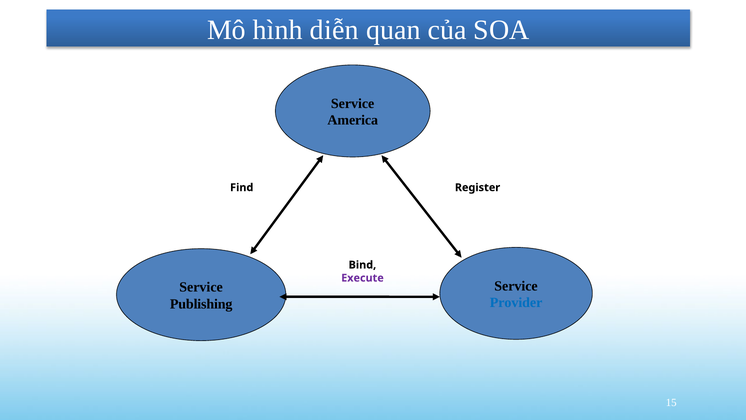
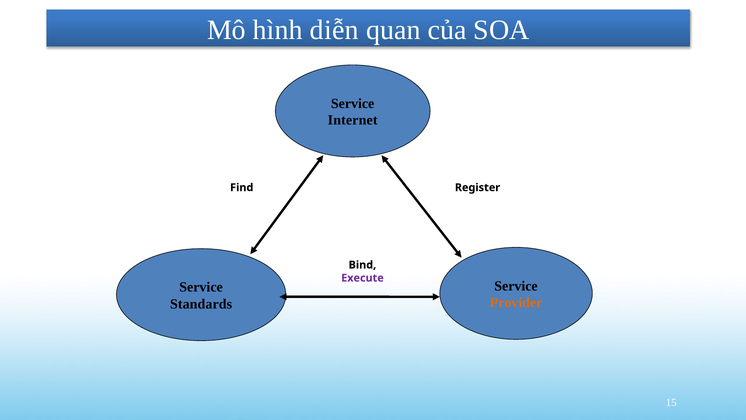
America: America -> Internet
Provider colour: blue -> orange
Publishing: Publishing -> Standards
